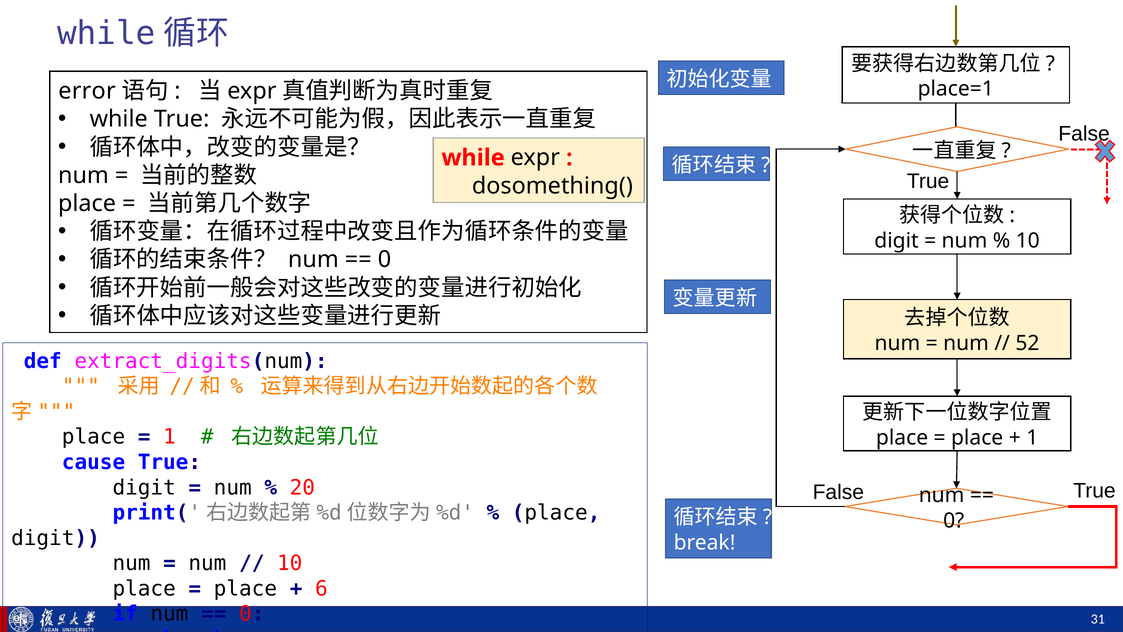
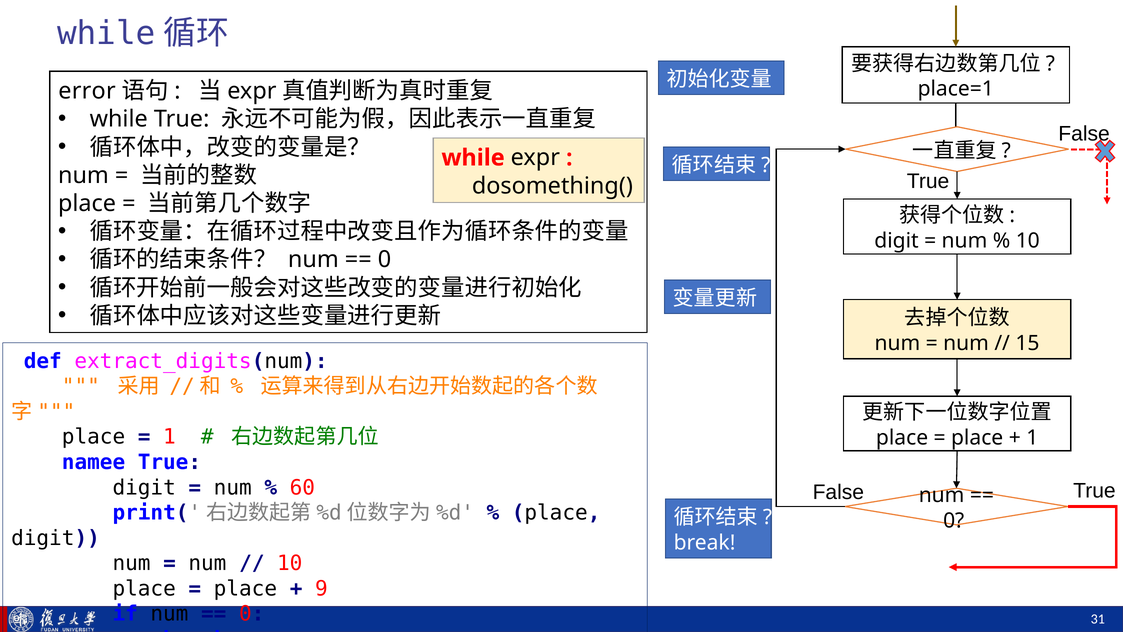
52: 52 -> 15
cause: cause -> namee
20: 20 -> 60
6: 6 -> 9
